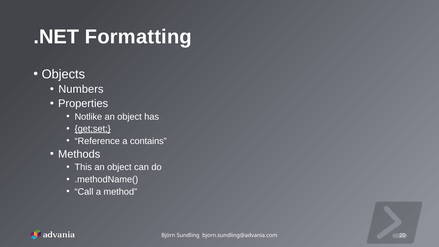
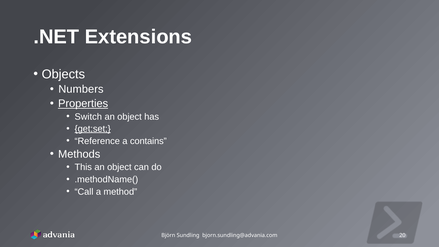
Formatting: Formatting -> Extensions
Properties underline: none -> present
Notlike: Notlike -> Switch
